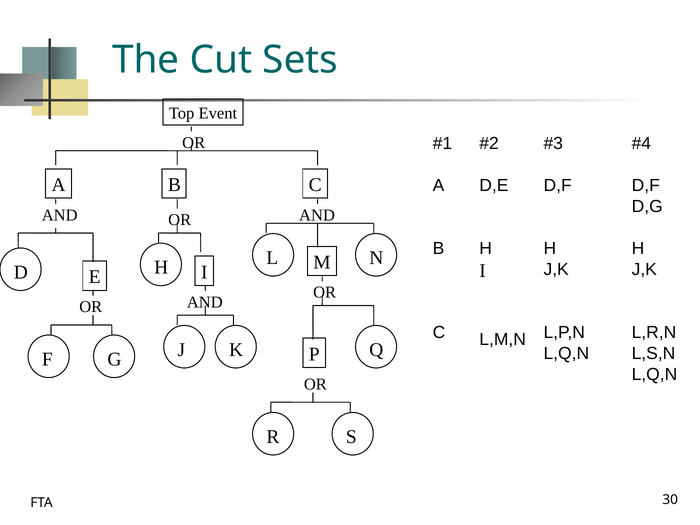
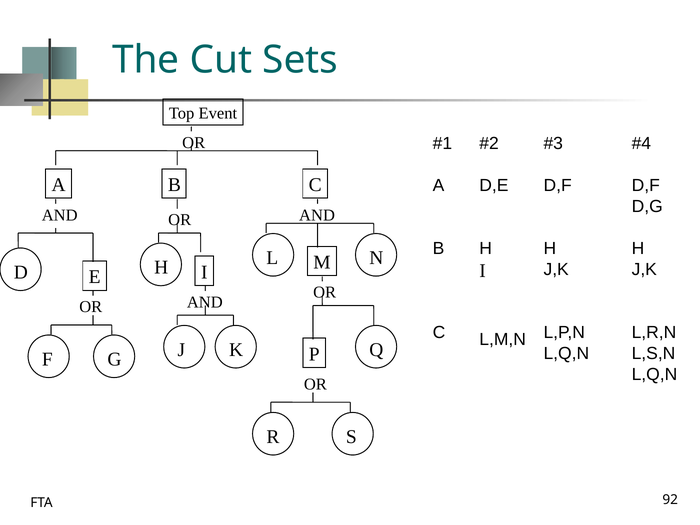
30: 30 -> 92
